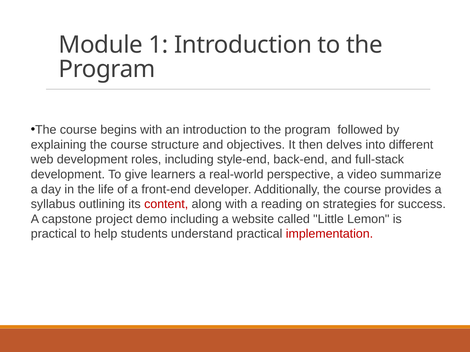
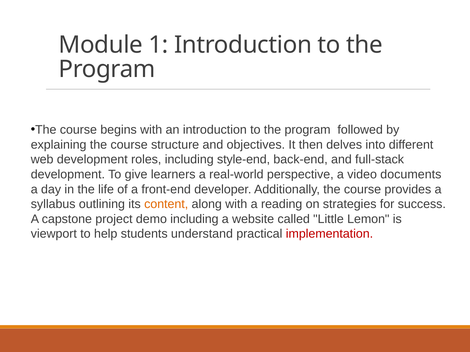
summarize: summarize -> documents
content colour: red -> orange
practical at (54, 234): practical -> viewport
